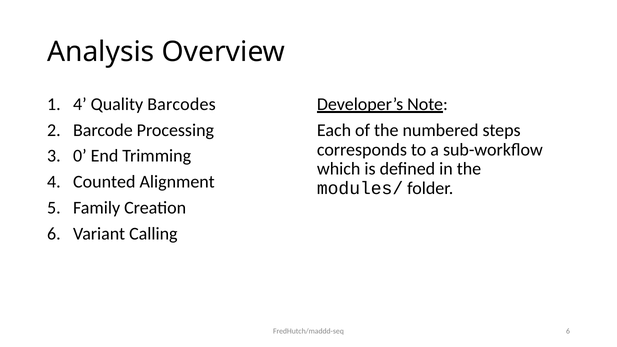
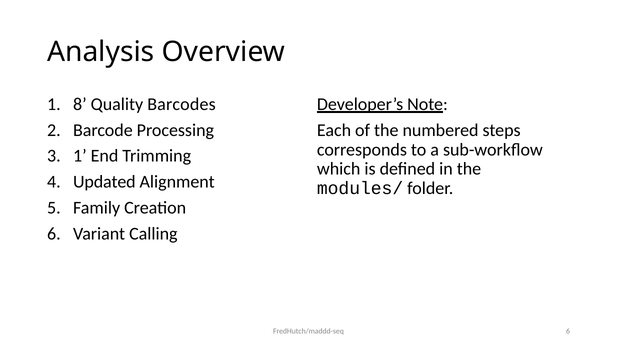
4 at (80, 104): 4 -> 8
3 0: 0 -> 1
Counted: Counted -> Updated
